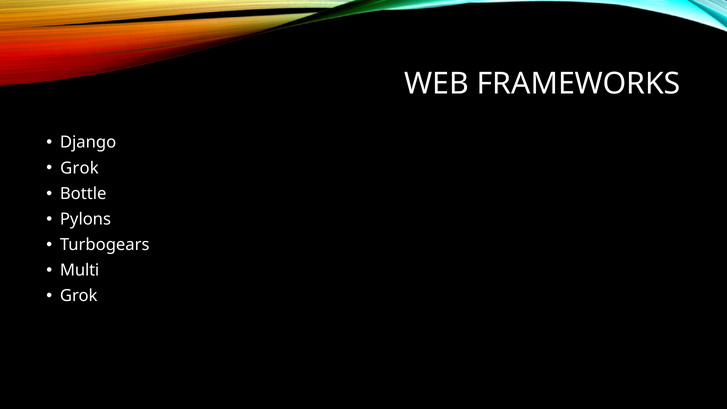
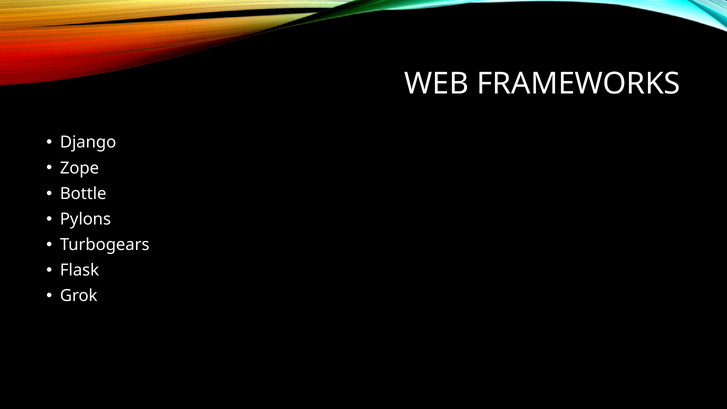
Grok at (79, 168): Grok -> Zope
Multi: Multi -> Flask
